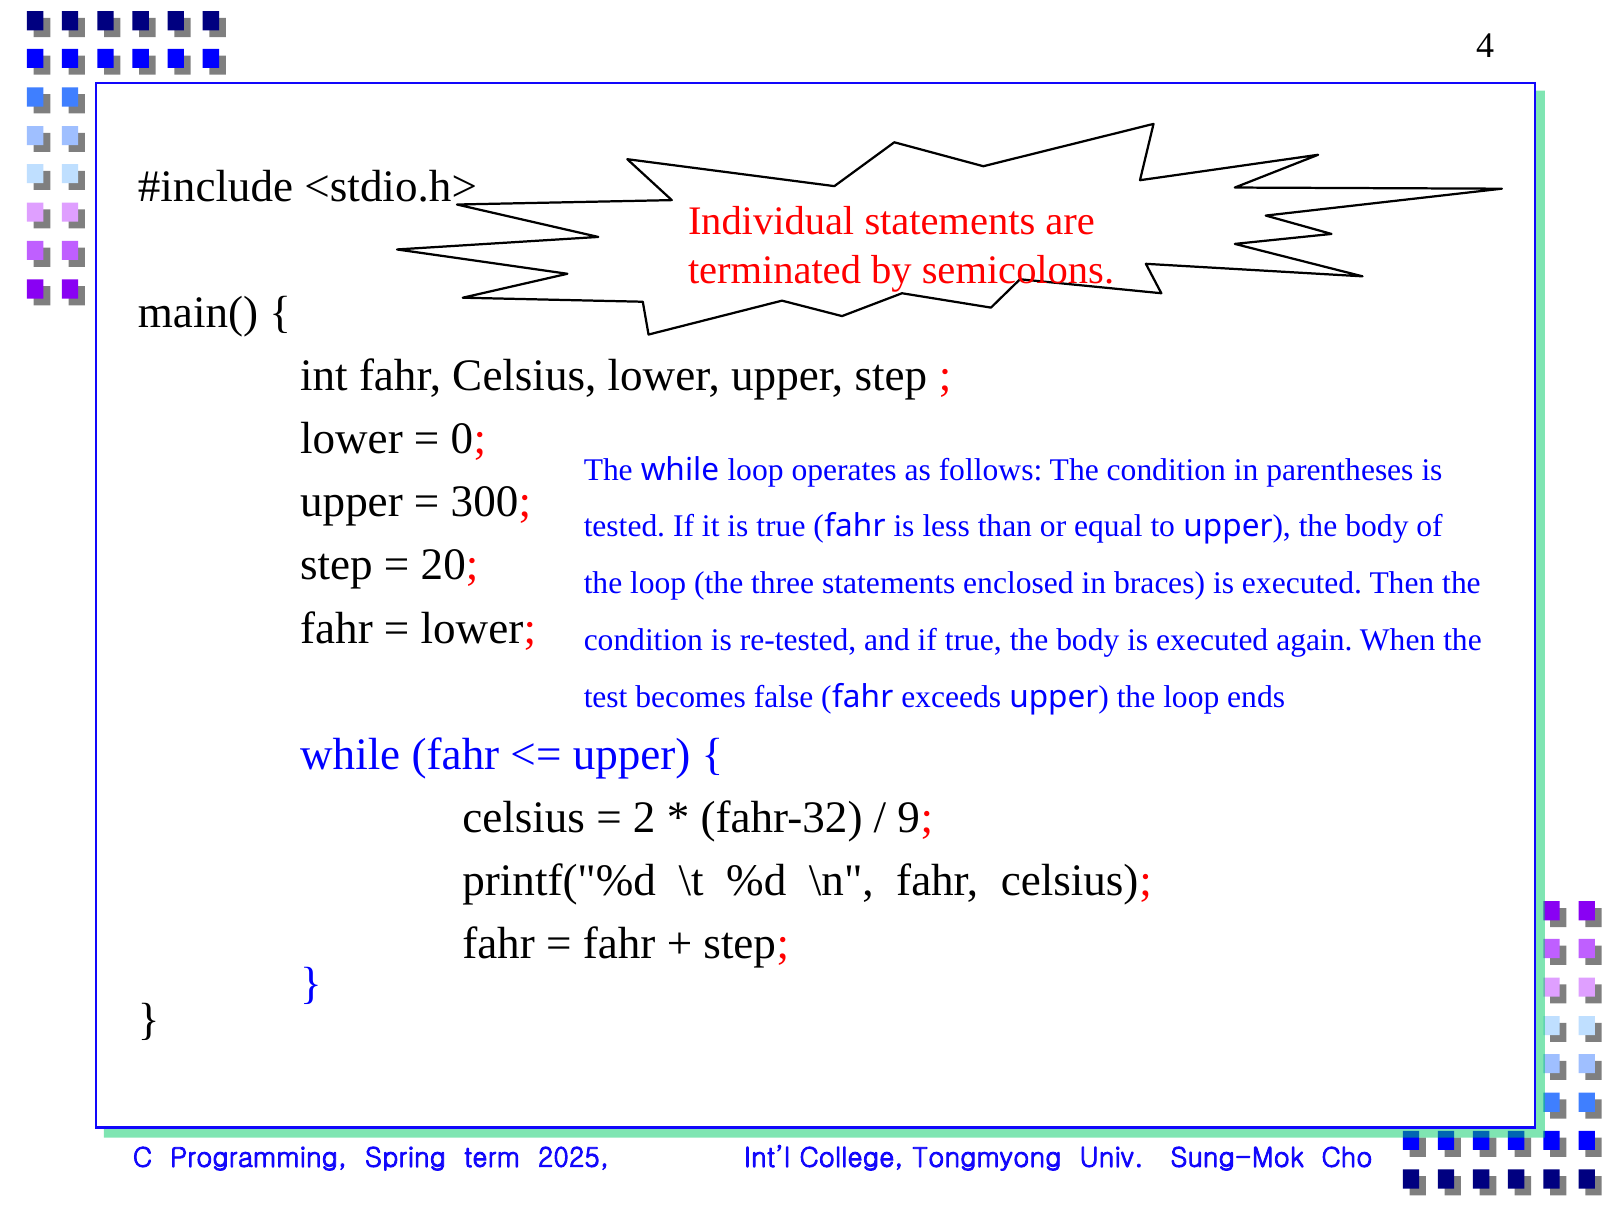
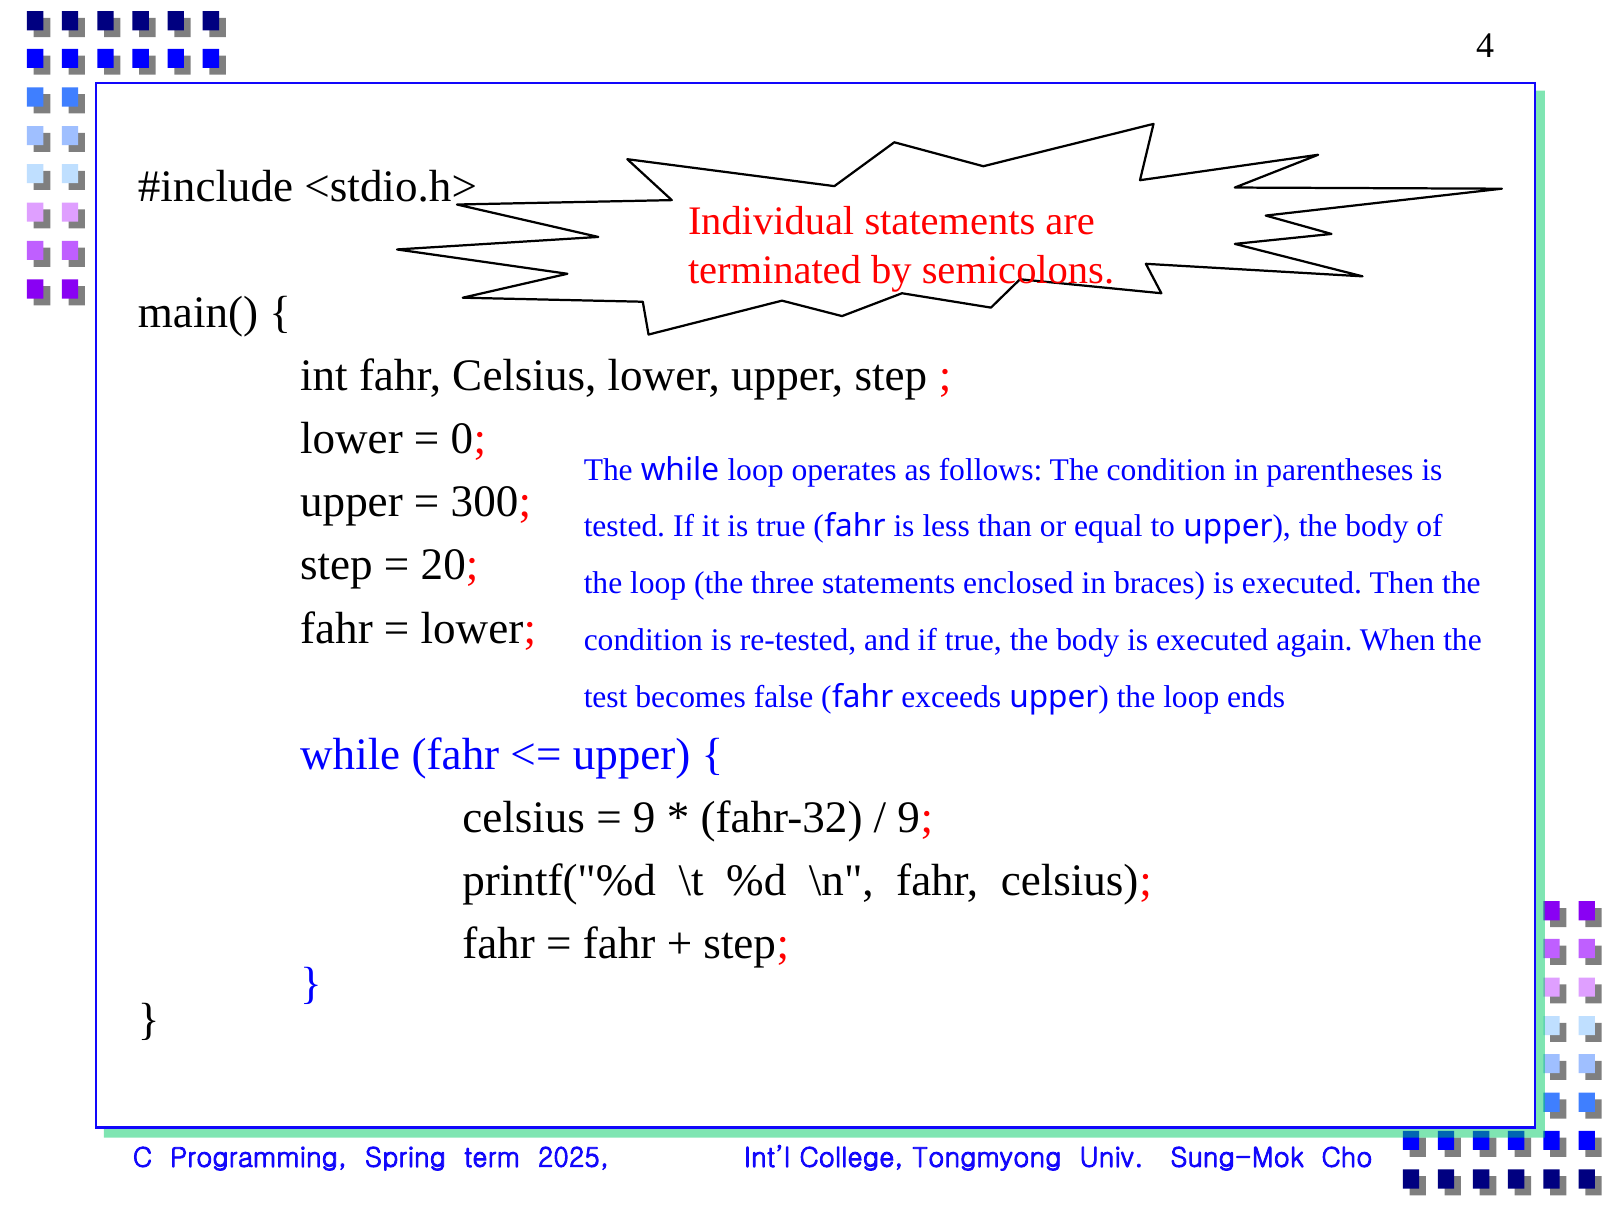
2 at (644, 818): 2 -> 9
